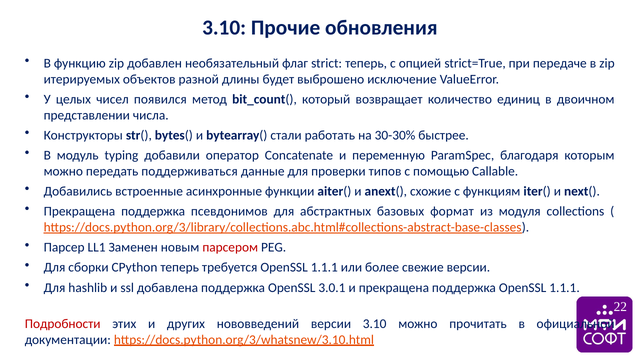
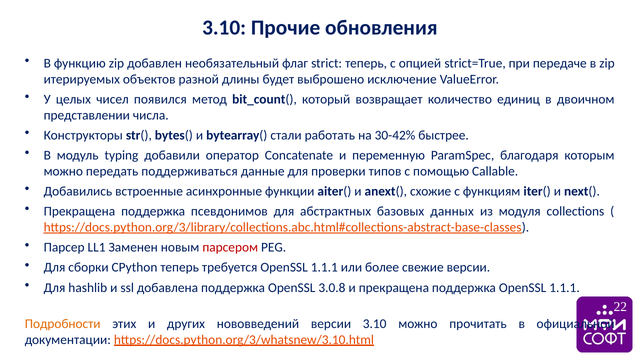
30-30%: 30-30% -> 30-42%
формат: формат -> данных
3.0.1: 3.0.1 -> 3.0.8
Подробности colour: red -> orange
